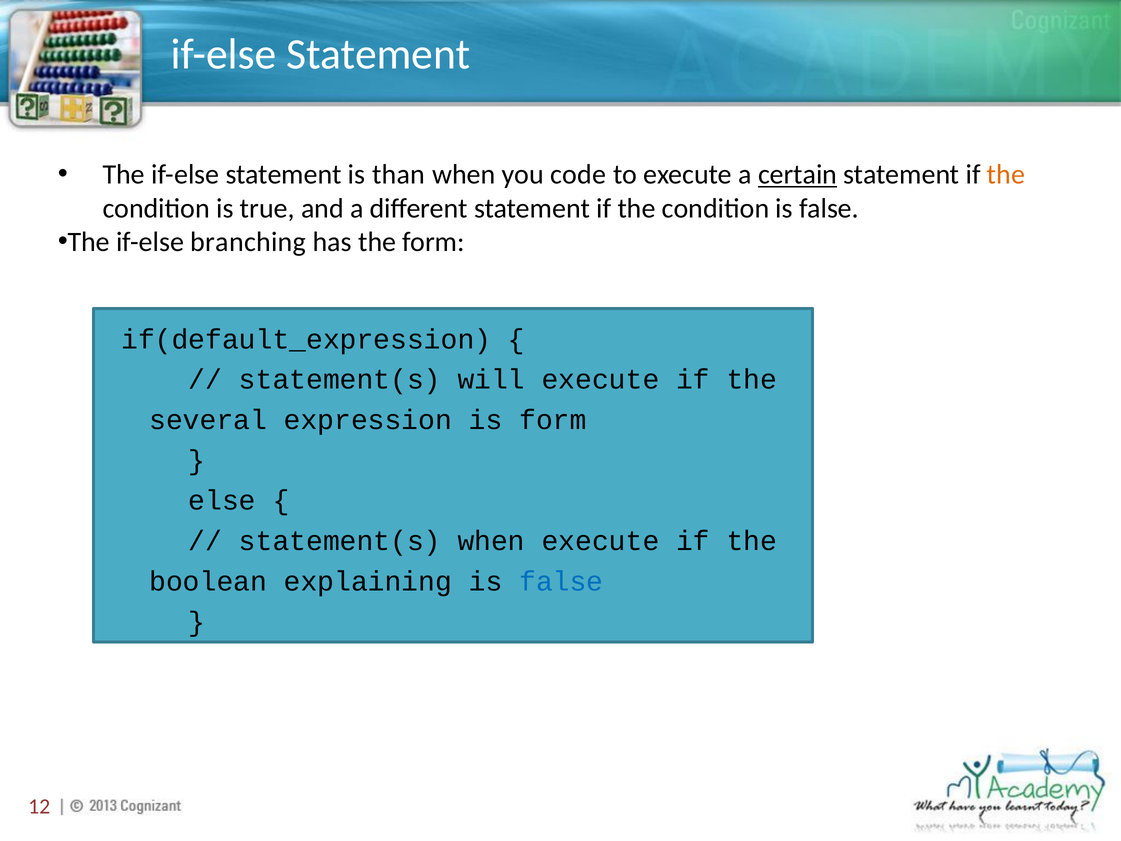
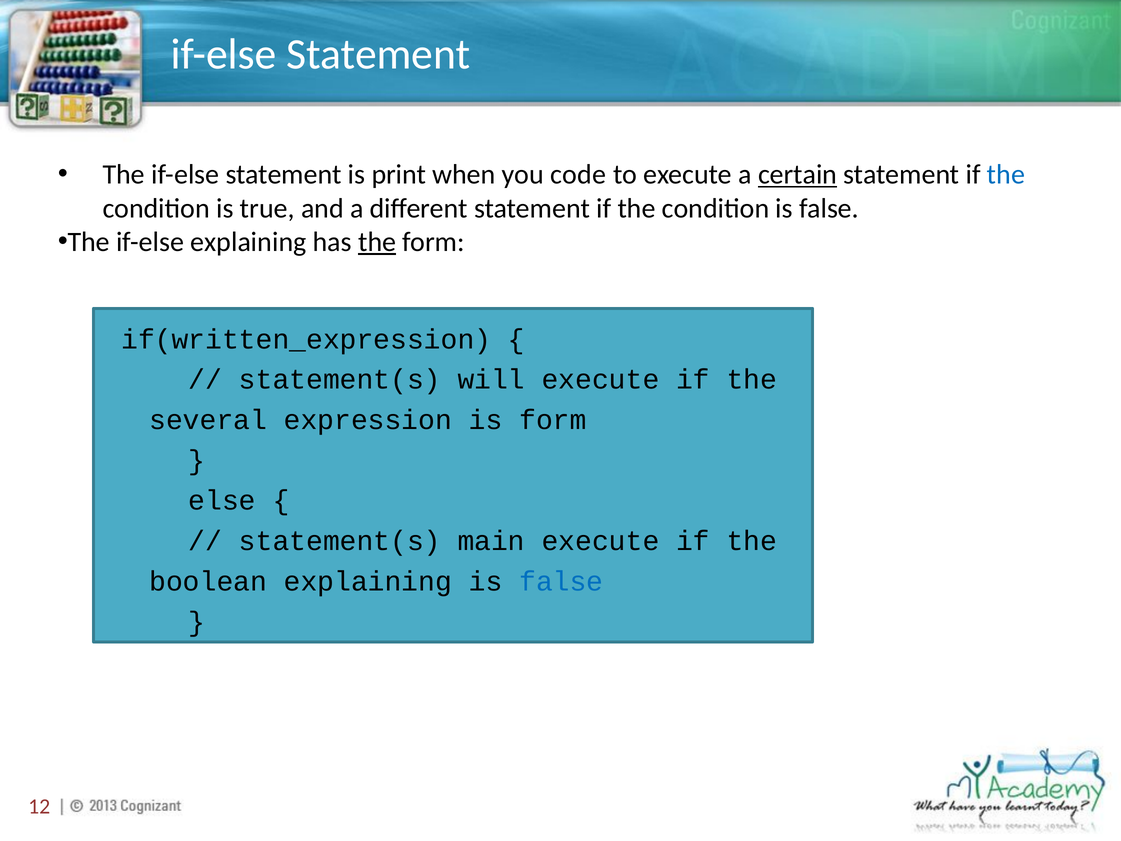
than: than -> print
the at (1006, 175) colour: orange -> blue
if-else branching: branching -> explaining
the at (377, 242) underline: none -> present
if(default_expression: if(default_expression -> if(written_expression
statement(s when: when -> main
